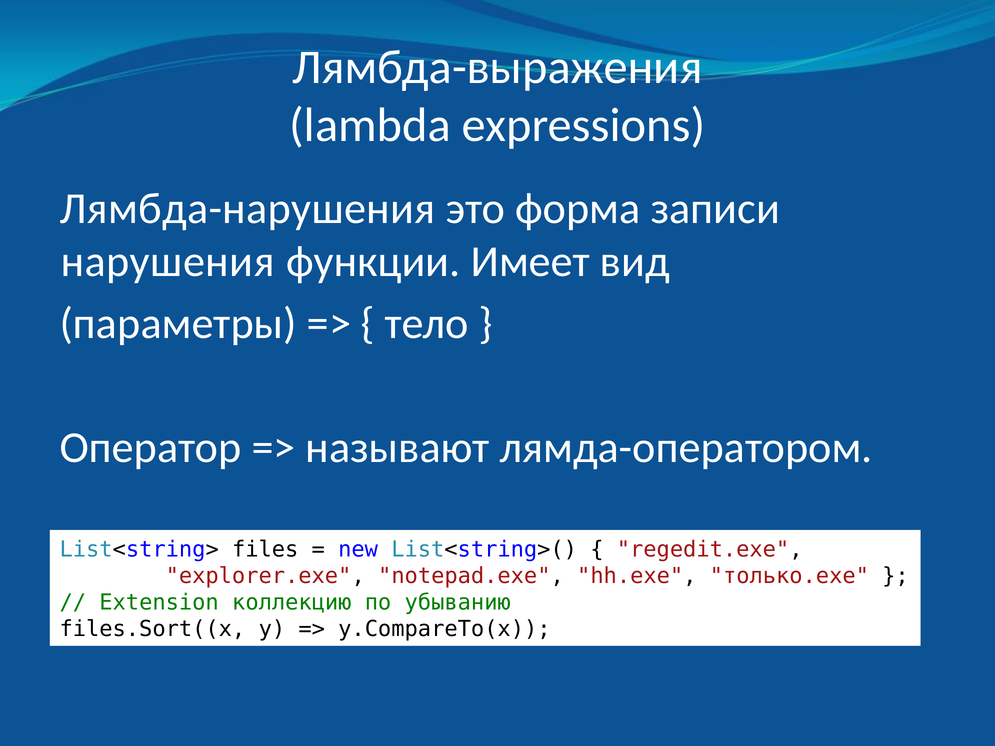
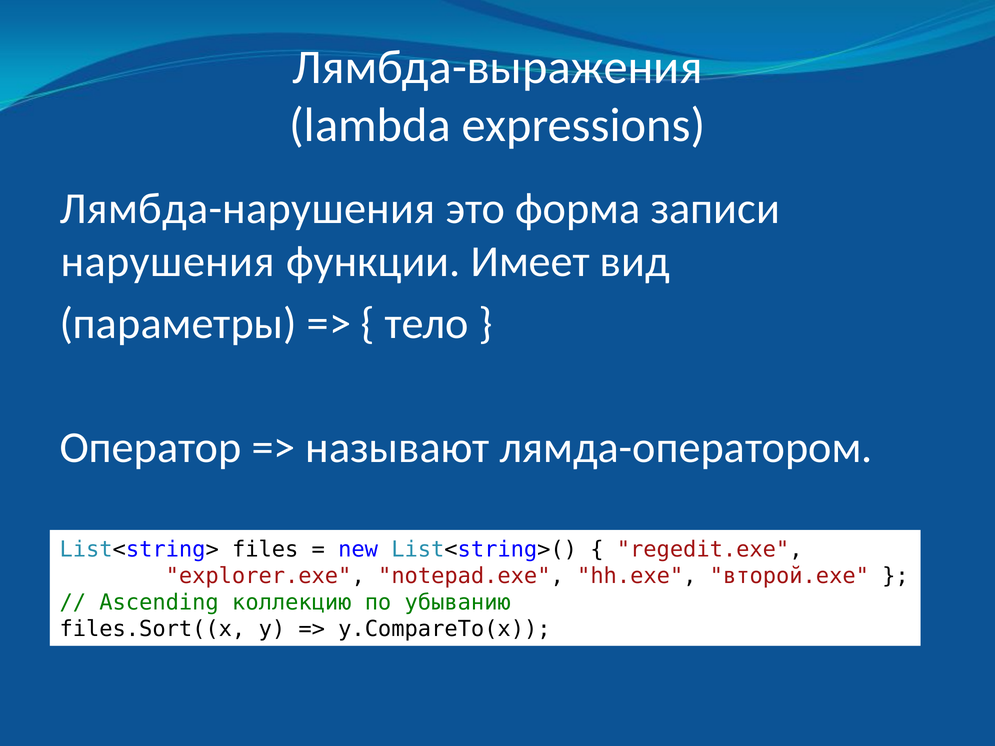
только.exe: только.exe -> второй.exe
Extension: Extension -> Ascending
